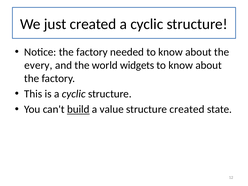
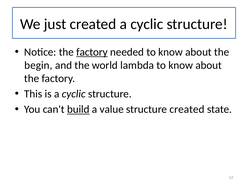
factory at (92, 52) underline: none -> present
every: every -> begin
widgets: widgets -> lambda
